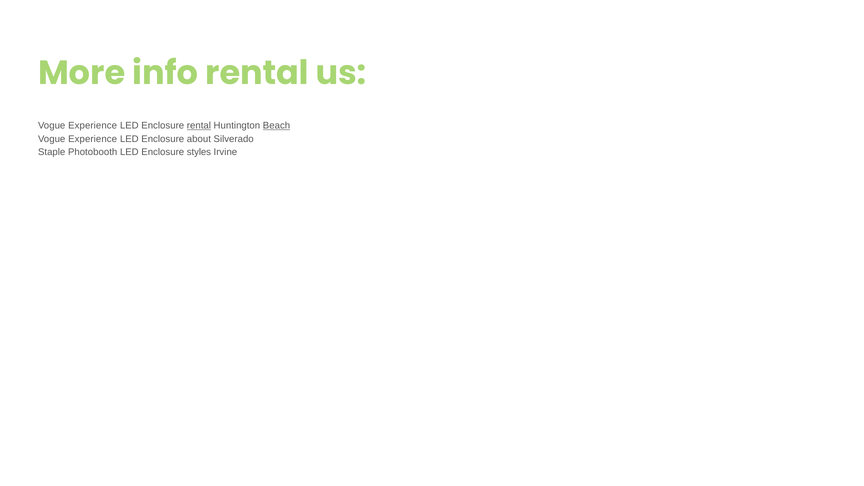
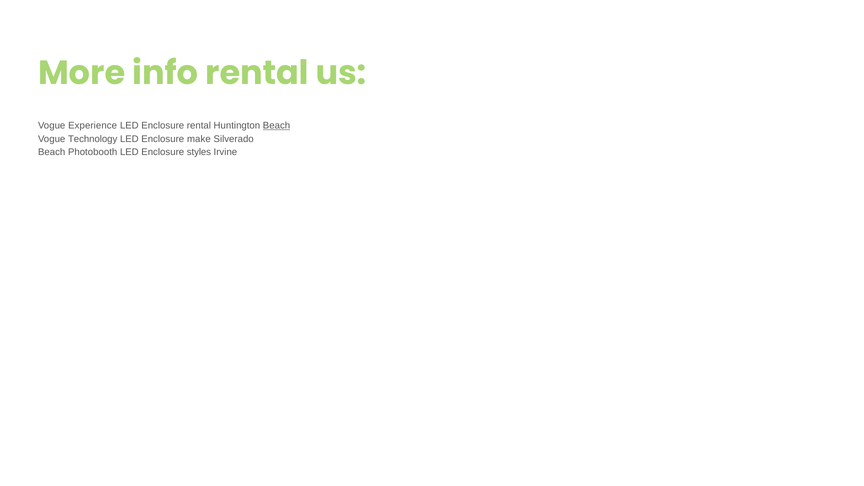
rental at (199, 126) underline: present -> none
Experience at (93, 139): Experience -> Technology
about: about -> make
Staple at (52, 152): Staple -> Beach
